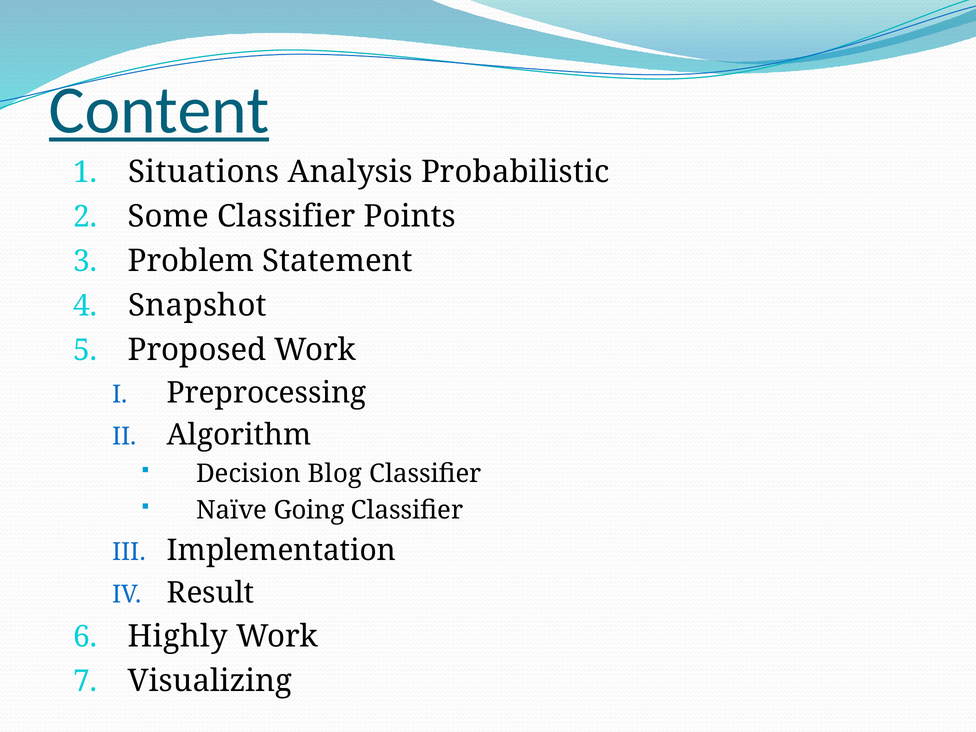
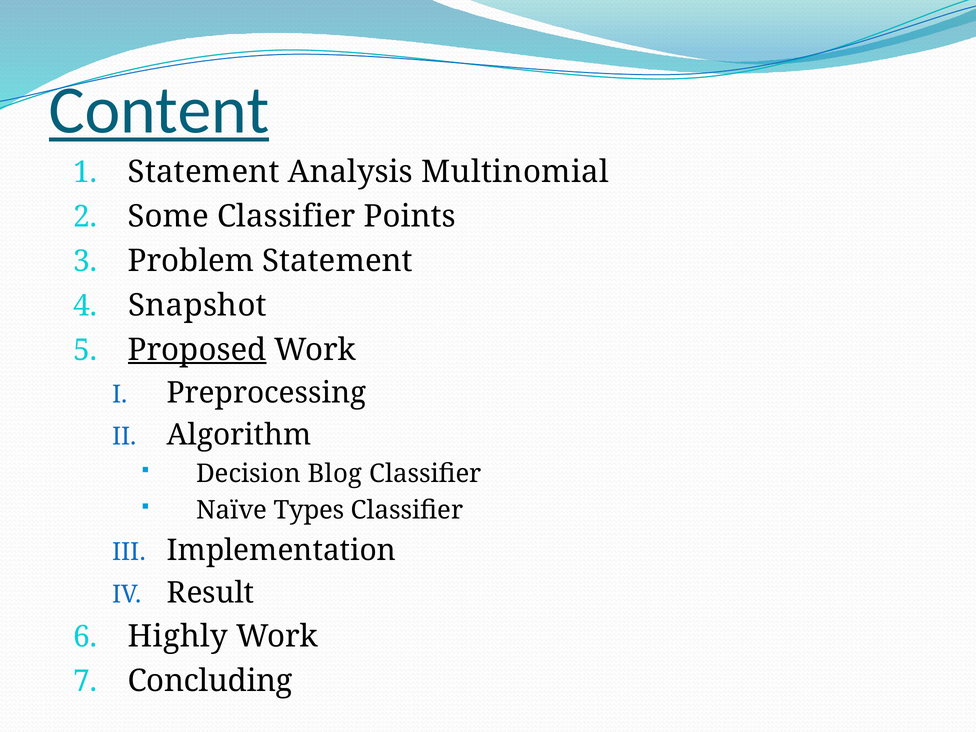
Situations at (204, 172): Situations -> Statement
Probabilistic: Probabilistic -> Multinomial
Proposed underline: none -> present
Going: Going -> Types
Visualizing: Visualizing -> Concluding
